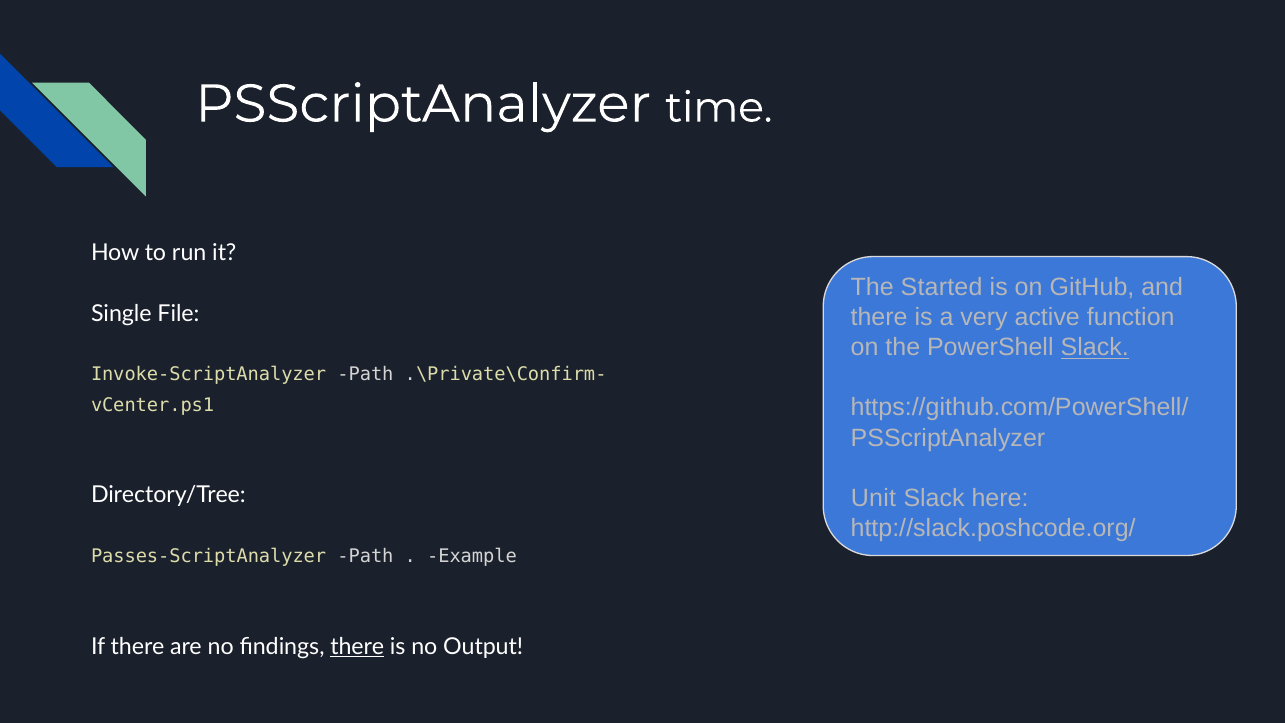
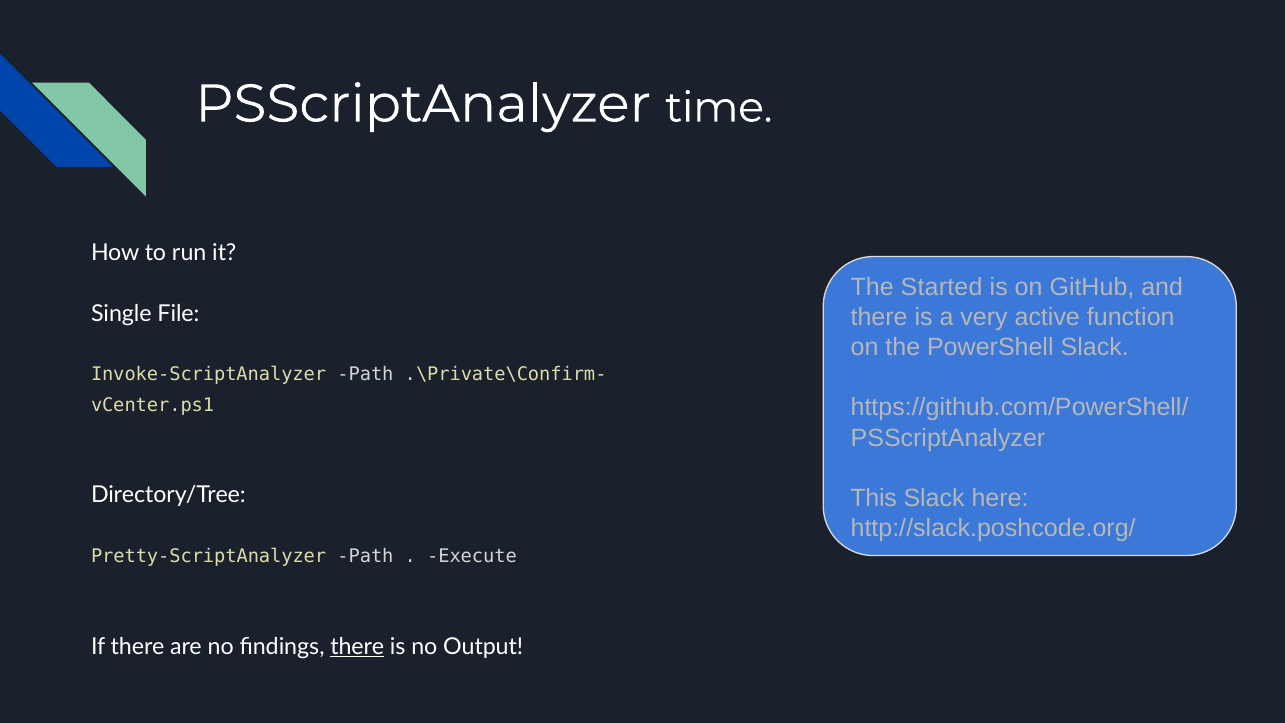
Slack at (1095, 348) underline: present -> none
Unit: Unit -> This
Passes-ScriptAnalyzer: Passes-ScriptAnalyzer -> Pretty-ScriptAnalyzer
Example: Example -> Execute
